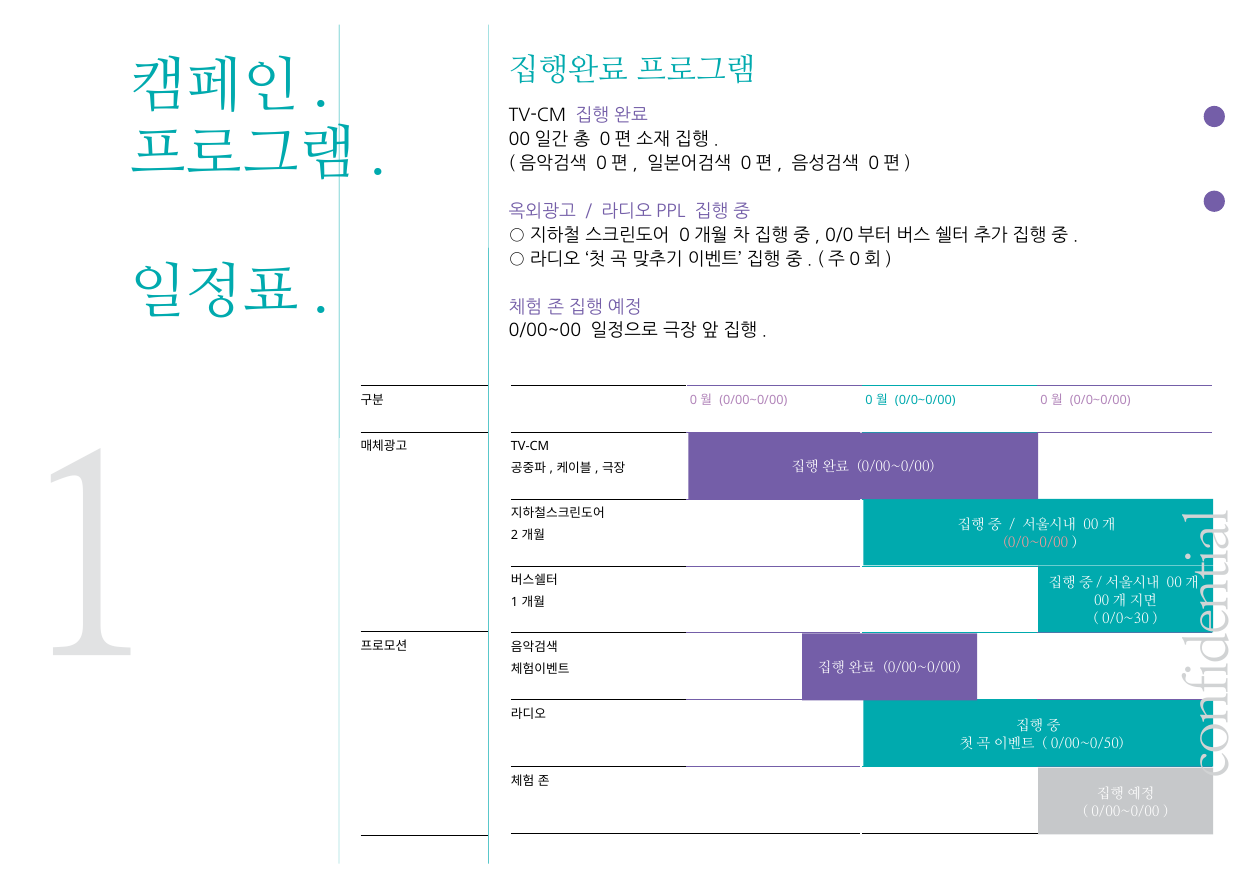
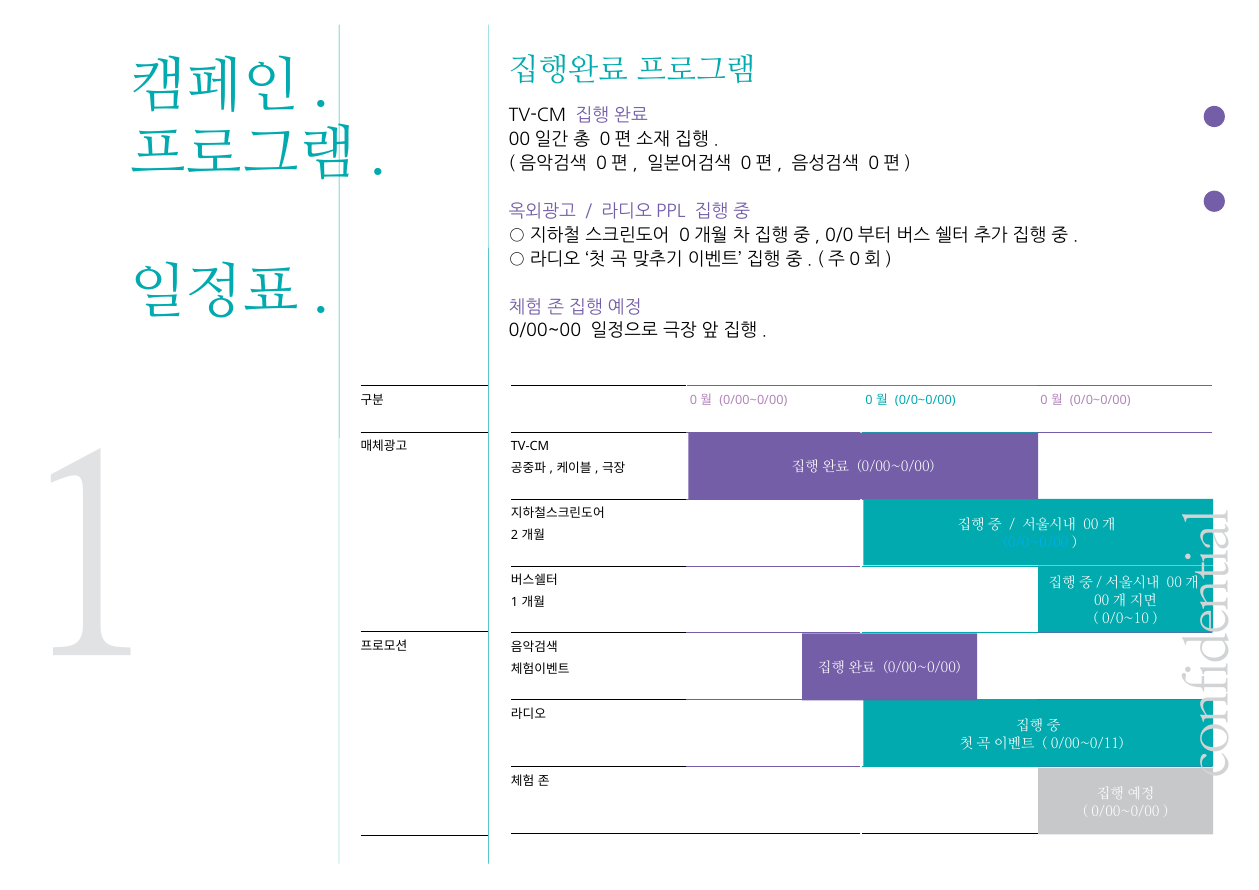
0/0~0/00 at (1036, 543) colour: pink -> light blue
0/0~30: 0/0~30 -> 0/0~10
0/00~0/50: 0/00~0/50 -> 0/00~0/11
